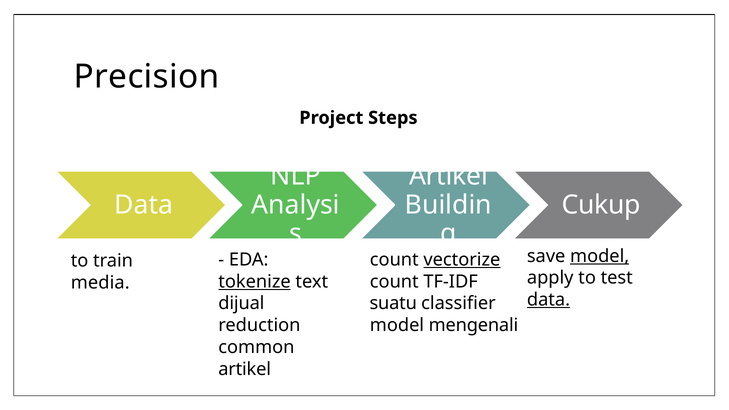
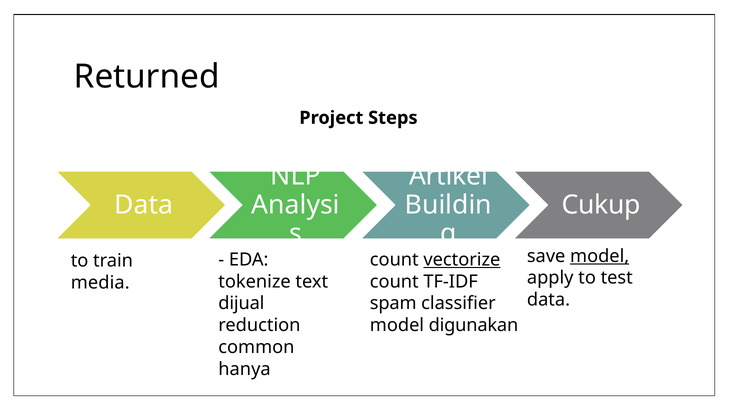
Precision: Precision -> Returned
tokenize underline: present -> none
data at (548, 300) underline: present -> none
suatu: suatu -> spam
mengenali: mengenali -> digunakan
artikel at (245, 369): artikel -> hanya
